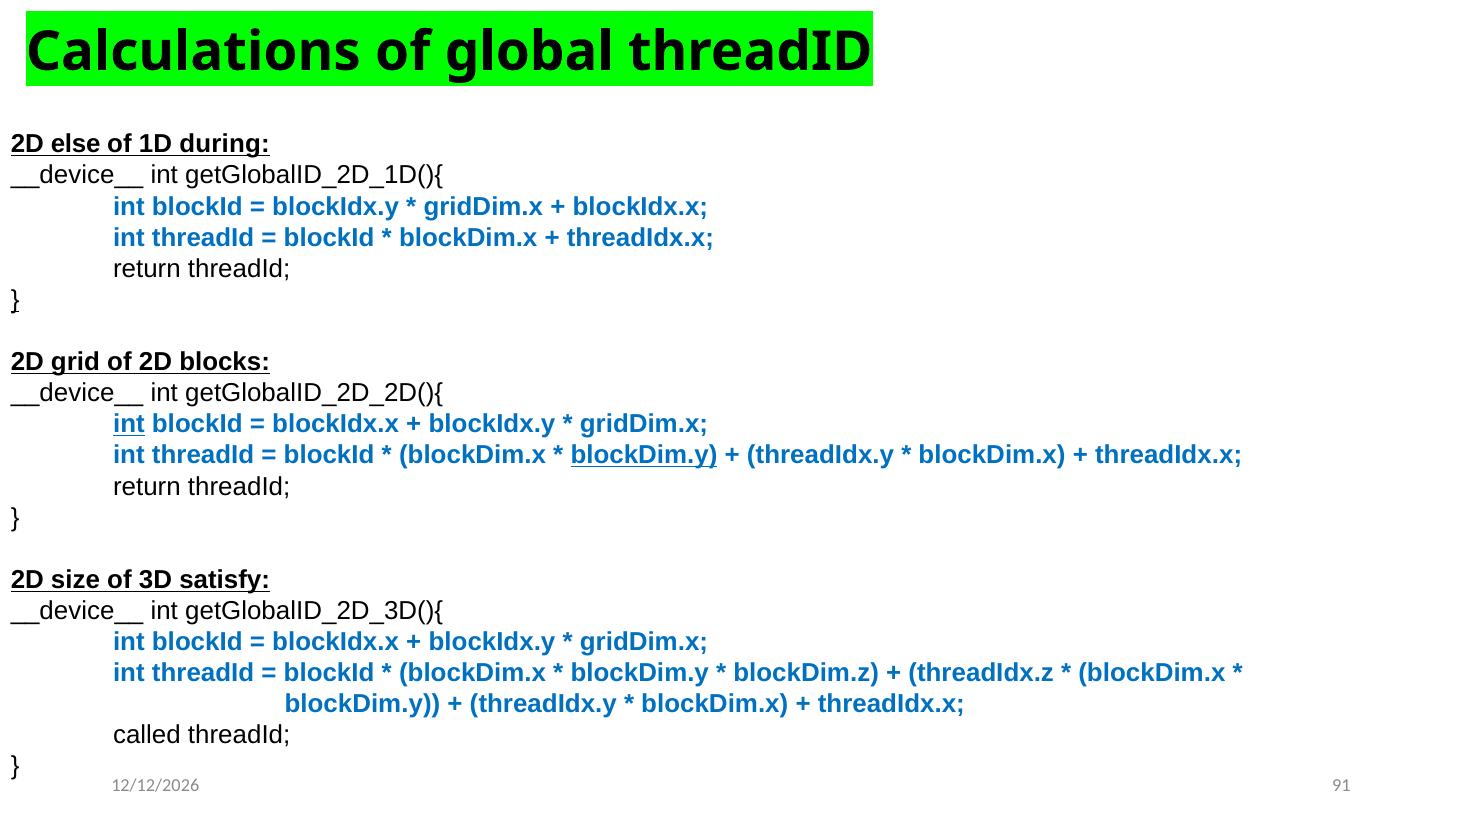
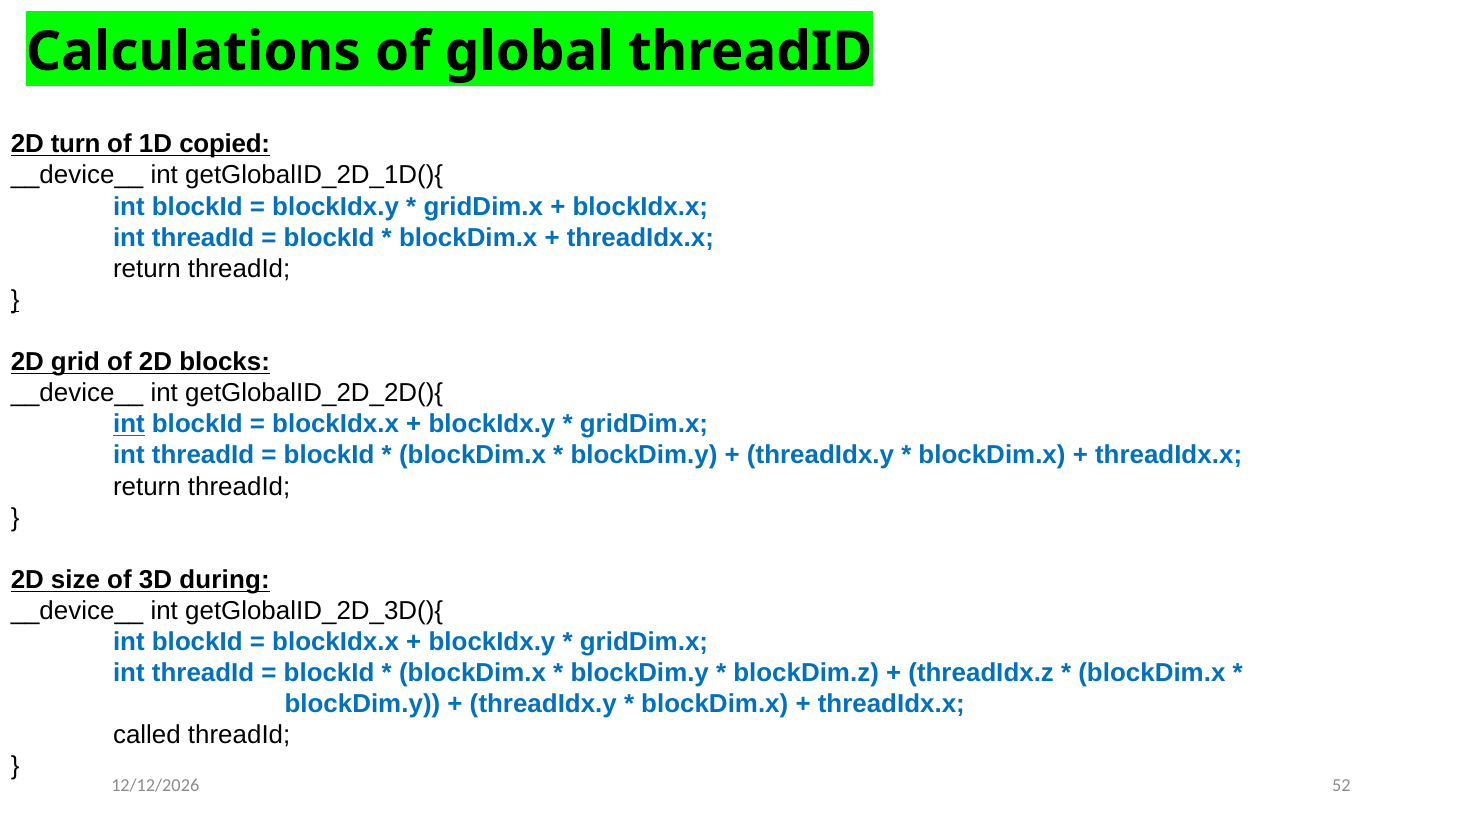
else: else -> turn
during: during -> copied
blockDim.y at (644, 455) underline: present -> none
satisfy: satisfy -> during
91: 91 -> 52
